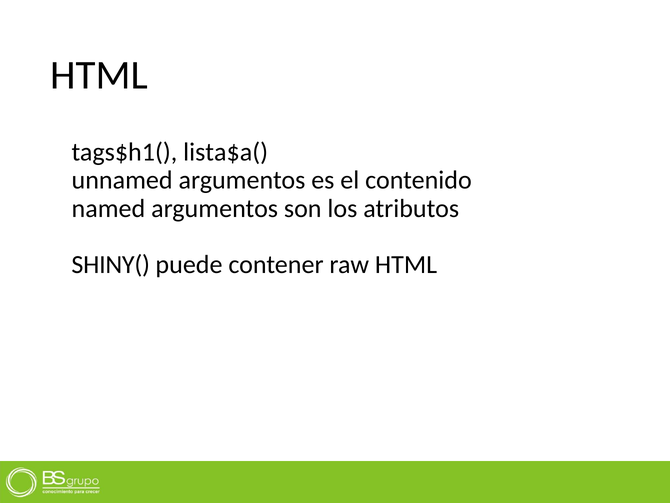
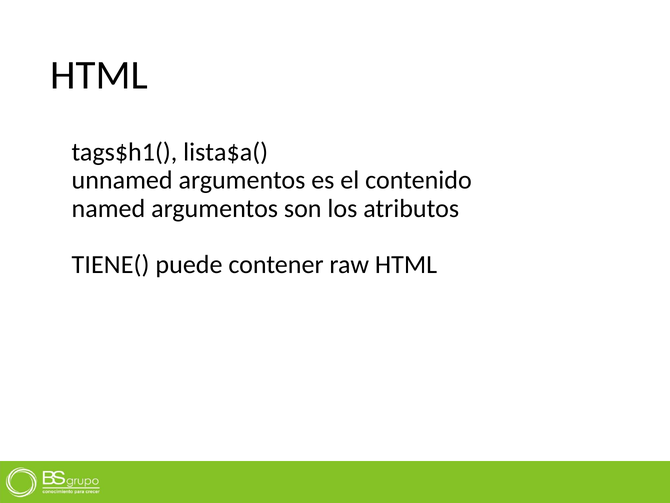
SHINY(: SHINY( -> TIENE(
